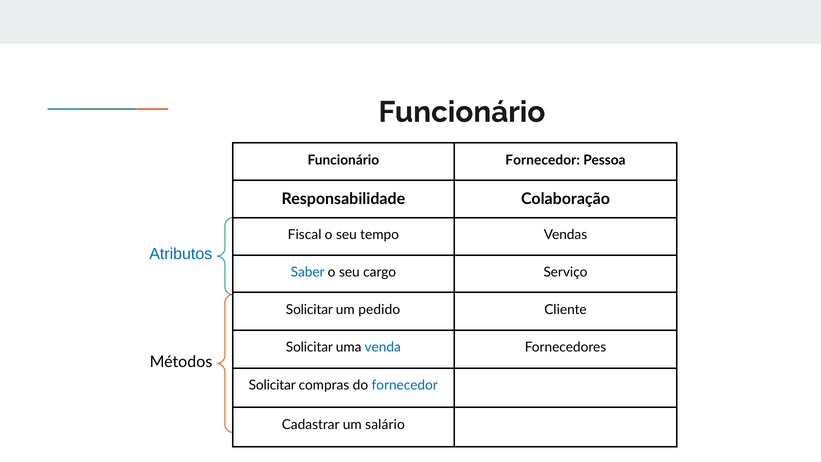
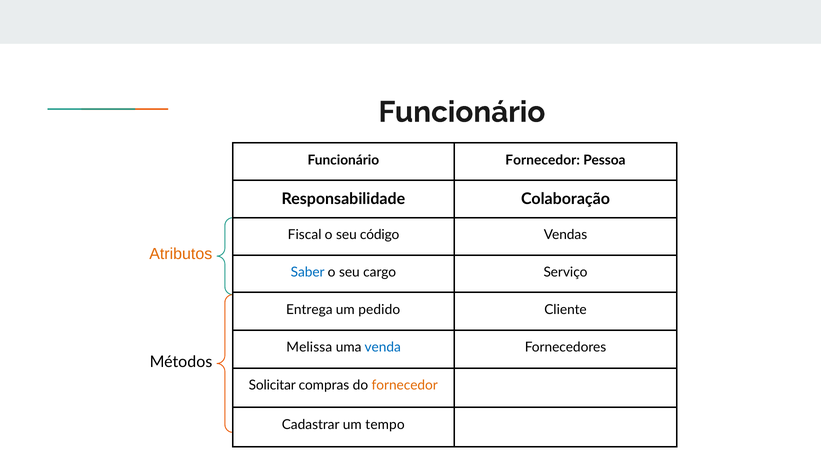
tempo: tempo -> código
Atributos colour: blue -> orange
Solicitar at (309, 310): Solicitar -> Entrega
Solicitar at (309, 347): Solicitar -> Melissa
fornecedor at (405, 385) colour: blue -> orange
salário: salário -> tempo
